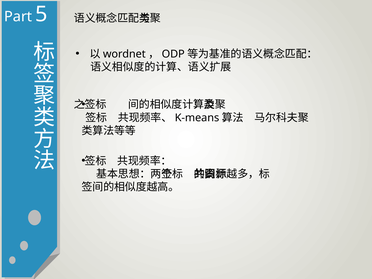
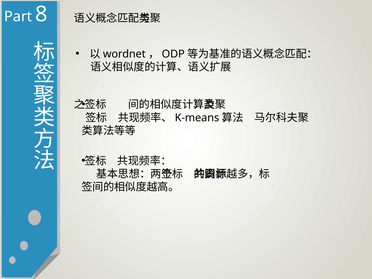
5: 5 -> 8
